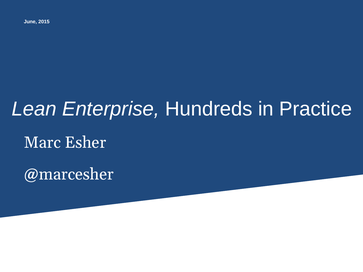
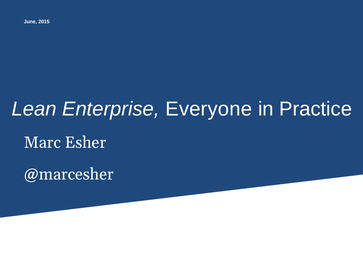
Hundreds: Hundreds -> Everyone
